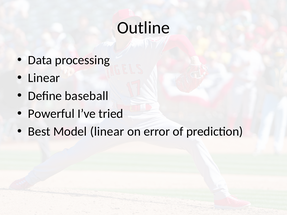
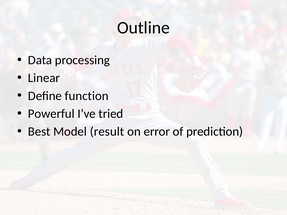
baseball: baseball -> function
Model linear: linear -> result
